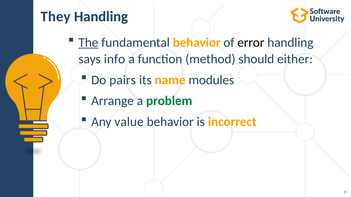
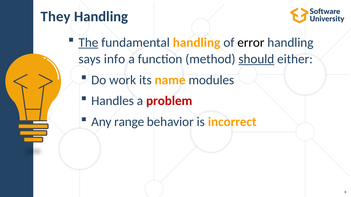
fundamental behavior: behavior -> handling
should underline: none -> present
pairs: pairs -> work
Arrange: Arrange -> Handles
problem colour: green -> red
value: value -> range
